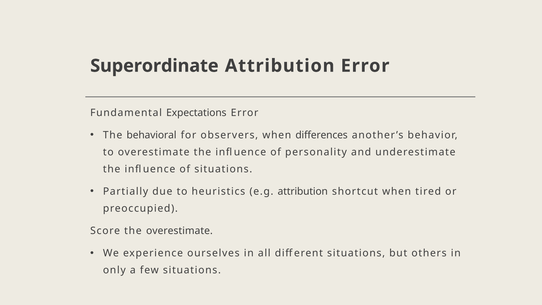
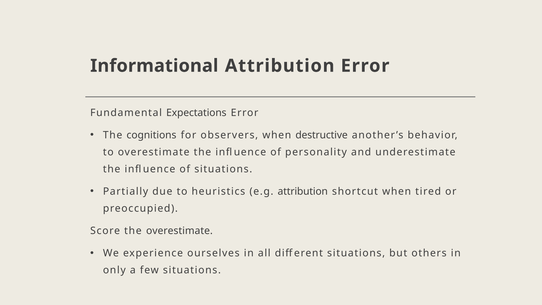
Superordinate: Superordinate -> Informational
behavioral: behavioral -> cognitions
differences: differences -> destructive
